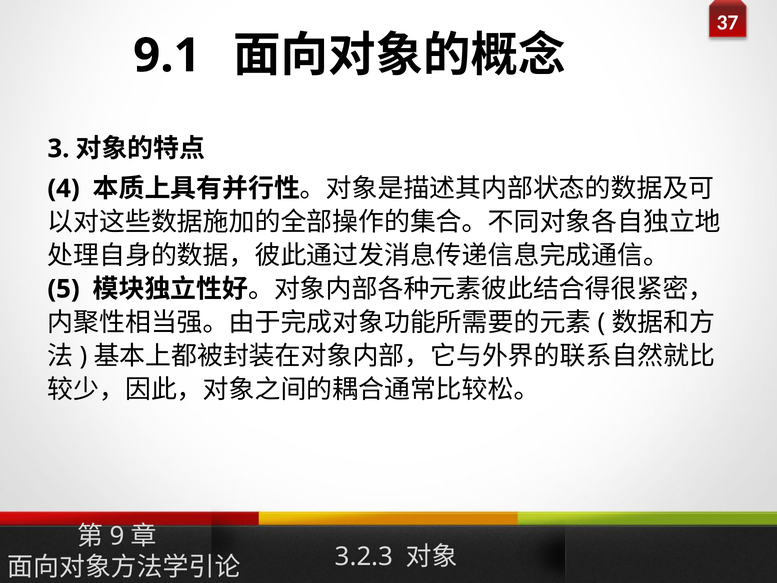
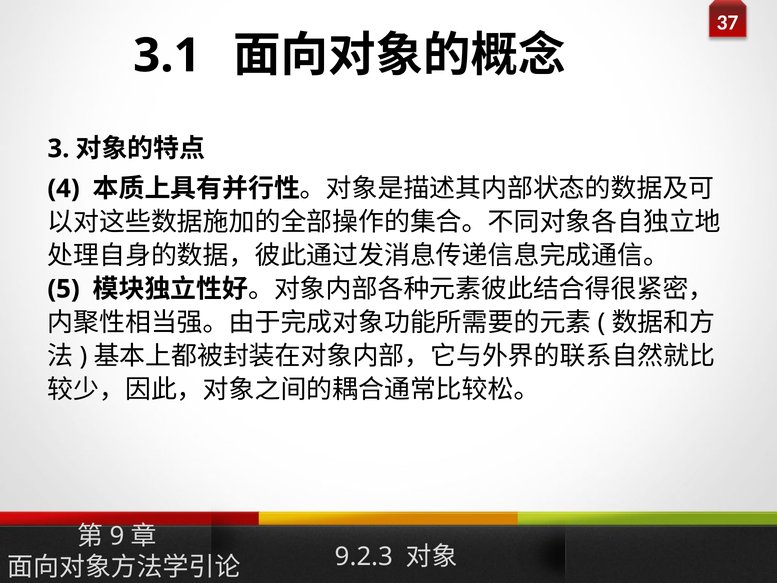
9.1: 9.1 -> 3.1
3.2.3: 3.2.3 -> 9.2.3
